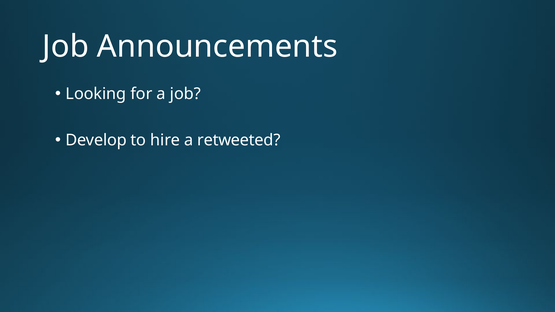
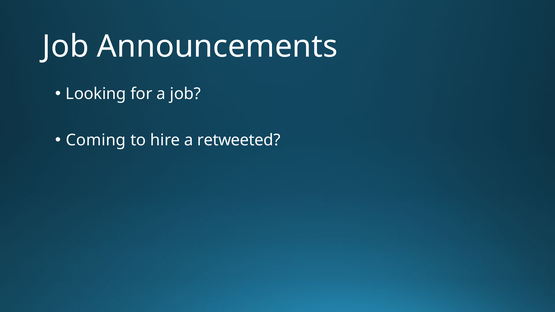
Develop: Develop -> Coming
